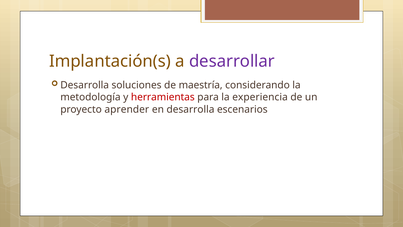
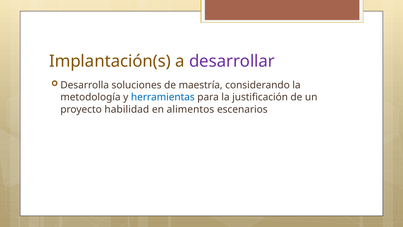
herramientas colour: red -> blue
experiencia: experiencia -> justificación
aprender: aprender -> habilidad
en desarrolla: desarrolla -> alimentos
